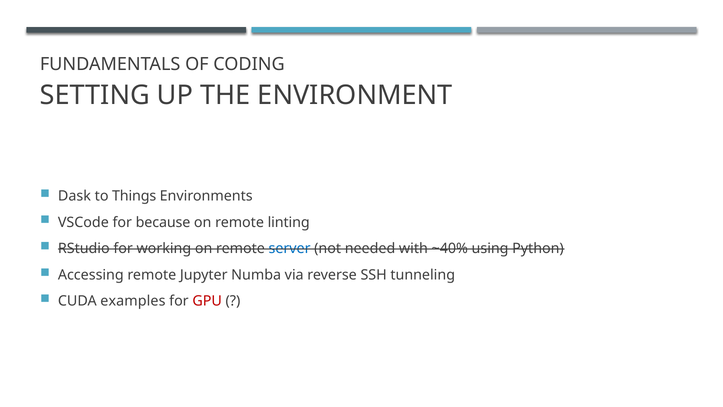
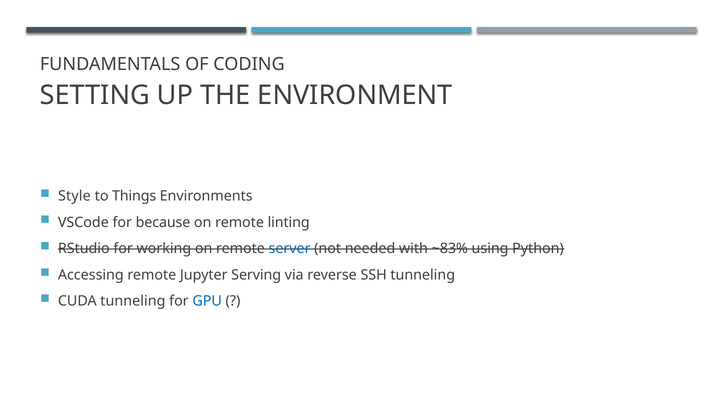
Dask: Dask -> Style
~40%: ~40% -> ~83%
Numba: Numba -> Serving
CUDA examples: examples -> tunneling
GPU colour: red -> blue
